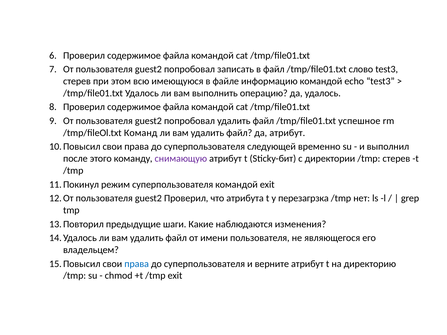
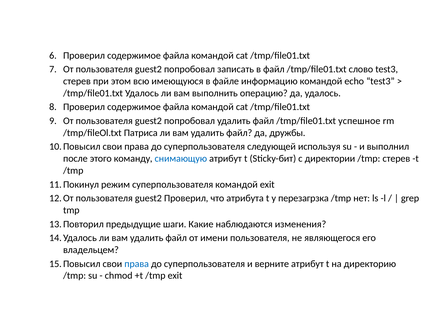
Команд: Команд -> Патриса
да атрибут: атрибут -> дружбы
временно: временно -> используя
снимающую colour: purple -> blue
